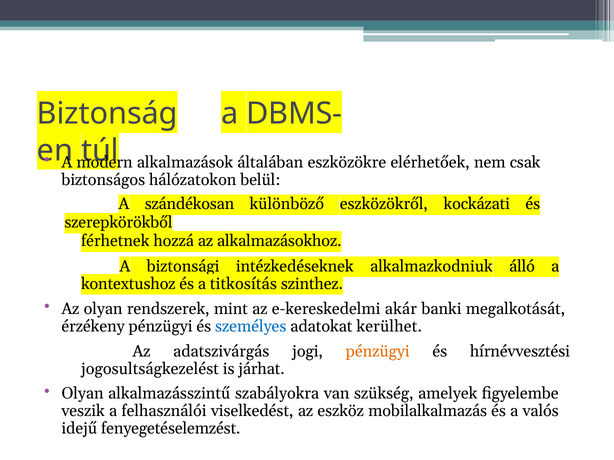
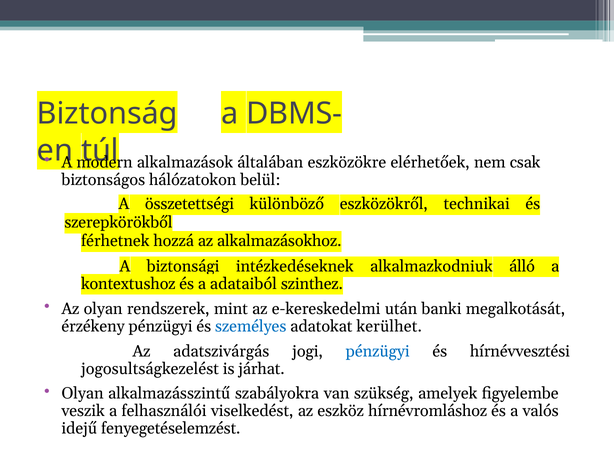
szándékosan: szándékosan -> összetettségi
kockázati: kockázati -> technikai
titkosítás: titkosítás -> adataiból
akár: akár -> után
pénzügyi at (378, 352) colour: orange -> blue
mobilalkalmazás: mobilalkalmazás -> hírnévromláshoz
